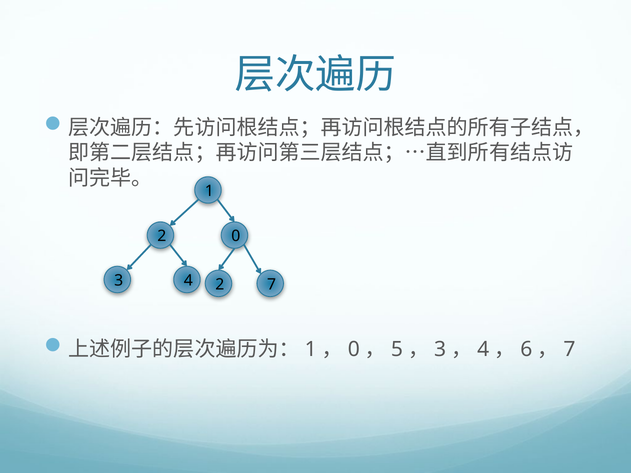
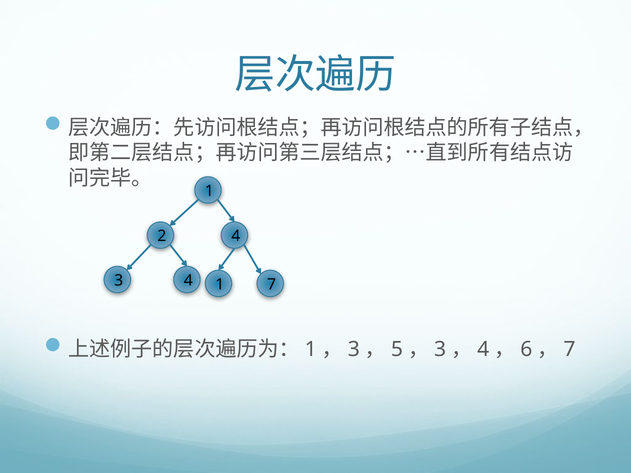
2 0: 0 -> 4
4 2: 2 -> 1
0 at (354, 349): 0 -> 3
